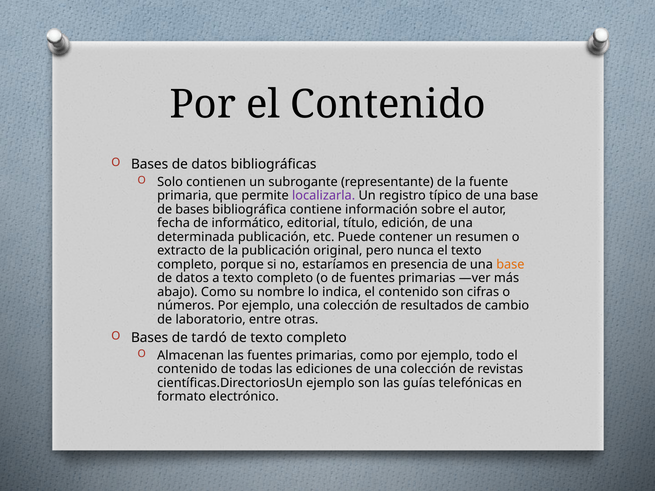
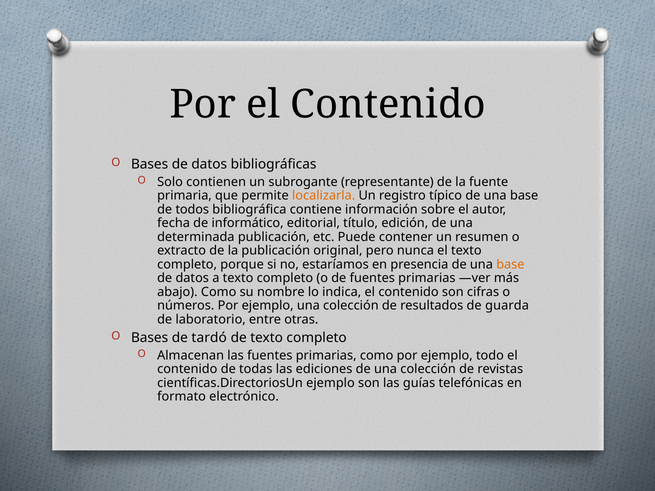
localizarla colour: purple -> orange
de bases: bases -> todos
cambio: cambio -> guarda
